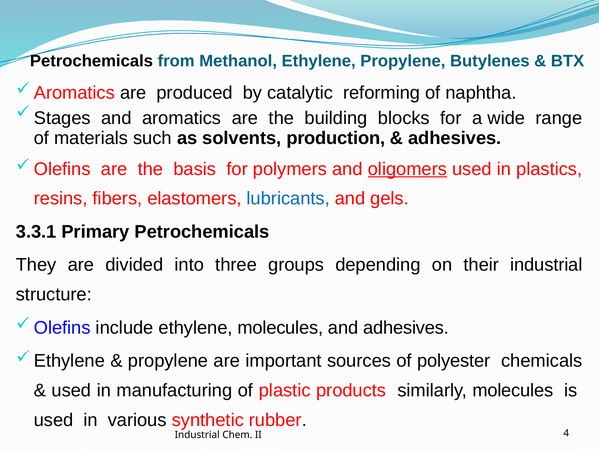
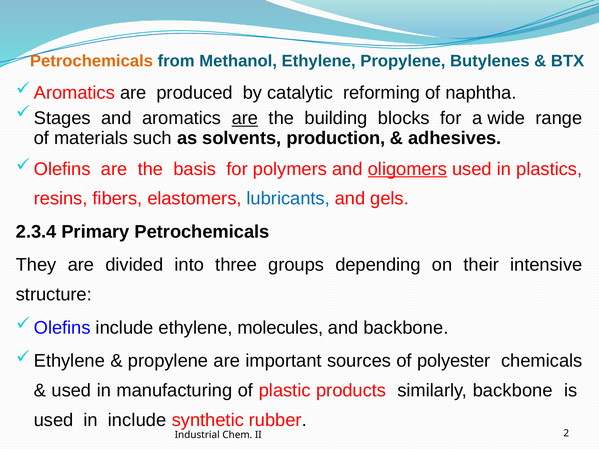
Petrochemicals at (91, 61) colour: black -> orange
are at (245, 118) underline: none -> present
3.3.1: 3.3.1 -> 2.3.4
their industrial: industrial -> intensive
and adhesives: adhesives -> backbone
similarly molecules: molecules -> backbone
in various: various -> include
4: 4 -> 2
